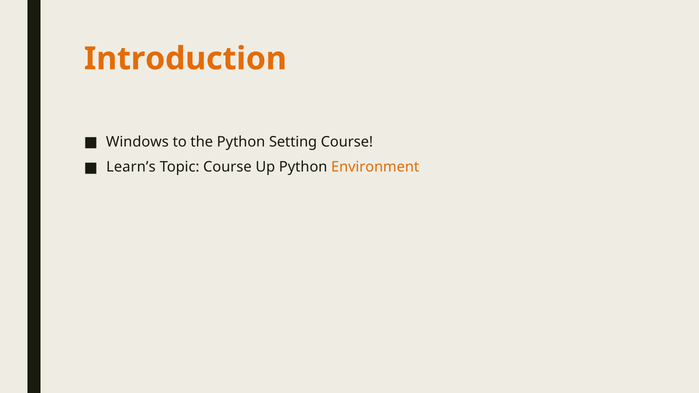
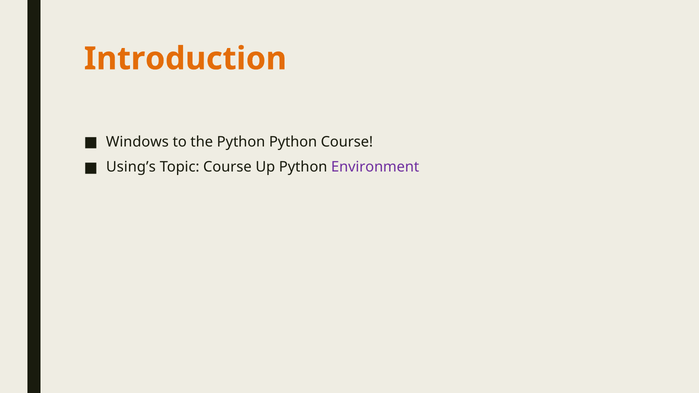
Python Setting: Setting -> Python
Learn’s: Learn’s -> Using’s
Environment colour: orange -> purple
